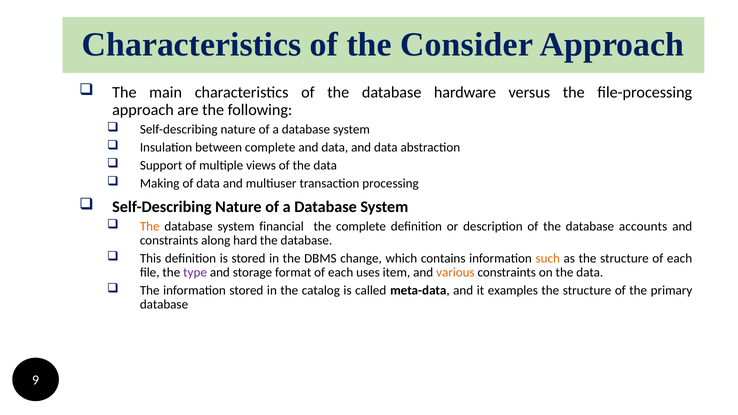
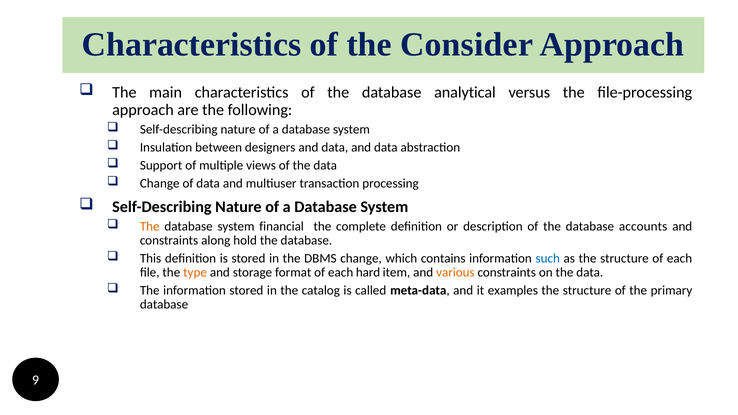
hardware: hardware -> analytical
between complete: complete -> designers
Making at (160, 183): Making -> Change
hard: hard -> hold
such colour: orange -> blue
type colour: purple -> orange
uses: uses -> hard
